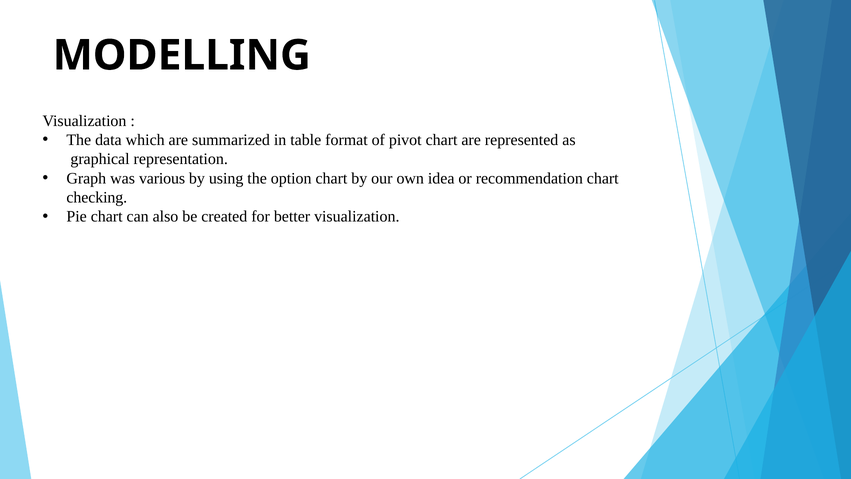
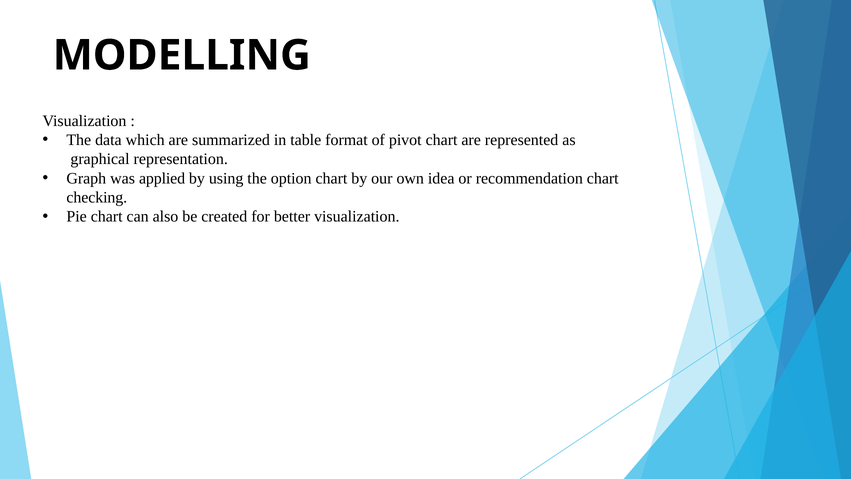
various: various -> applied
